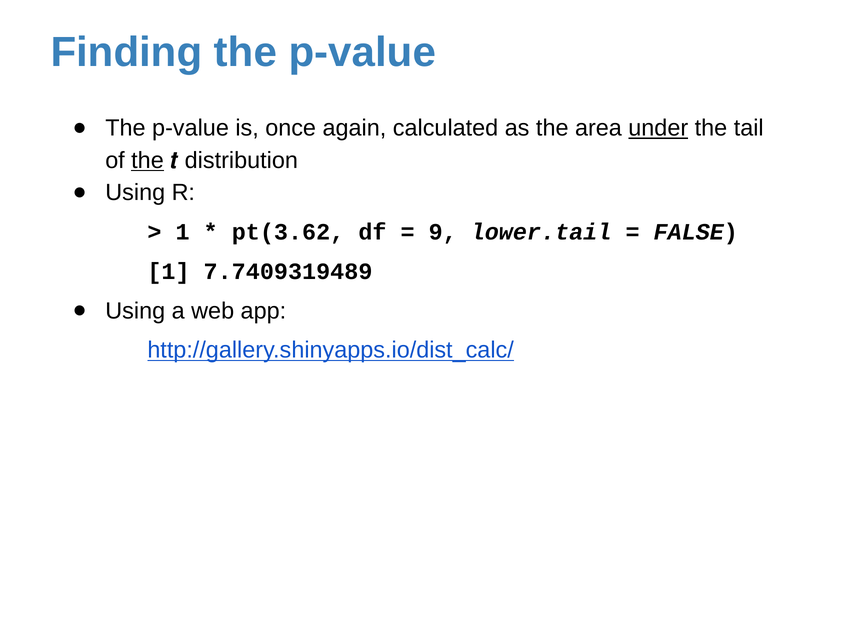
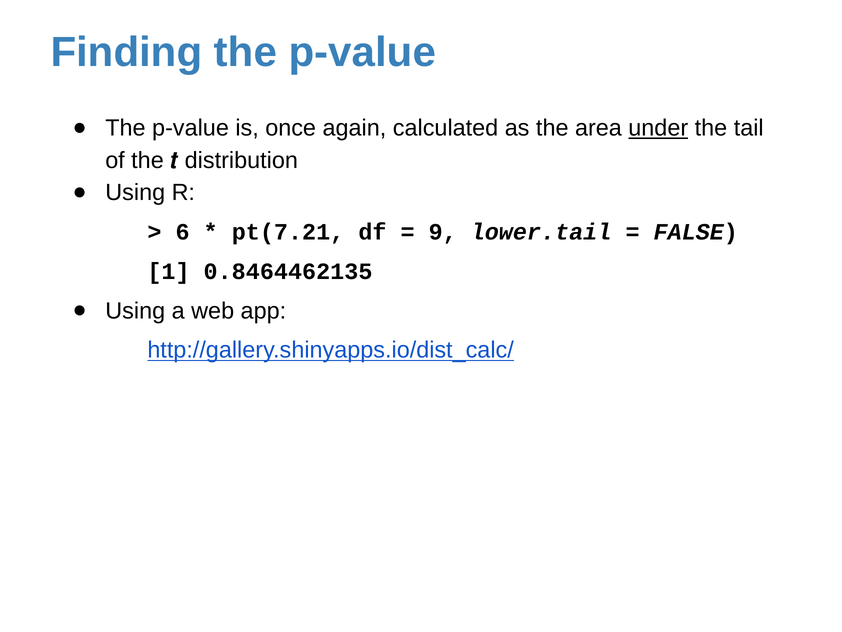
the at (148, 160) underline: present -> none
1 at (183, 232): 1 -> 6
pt(3.62: pt(3.62 -> pt(7.21
7.7409319489: 7.7409319489 -> 0.8464462135
